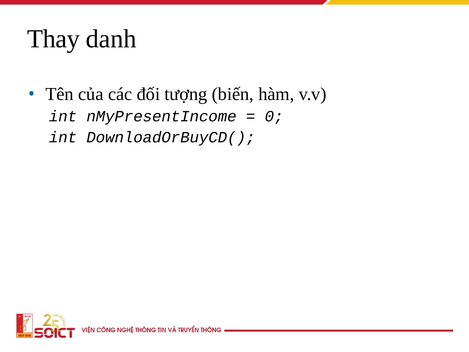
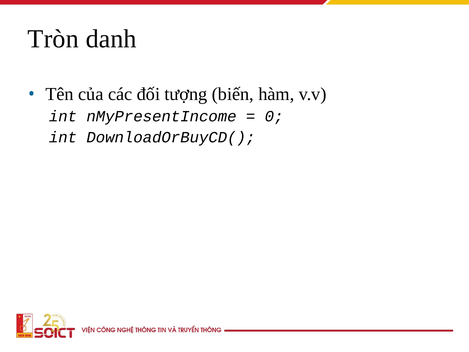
Thay: Thay -> Tròn
